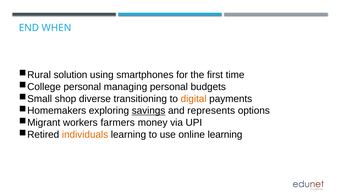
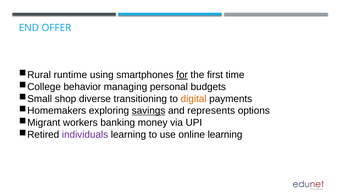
WHEN: WHEN -> OFFER
solution: solution -> runtime
for underline: none -> present
personal at (82, 86): personal -> behavior
farmers: farmers -> banking
individuals colour: orange -> purple
